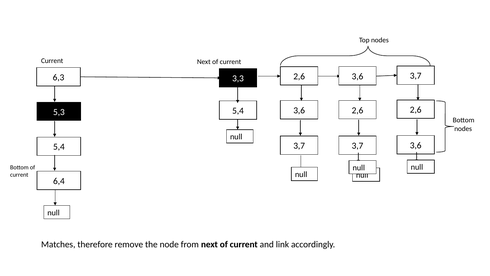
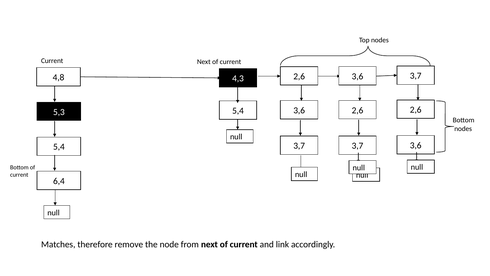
6,3: 6,3 -> 4,8
3,3: 3,3 -> 4,3
